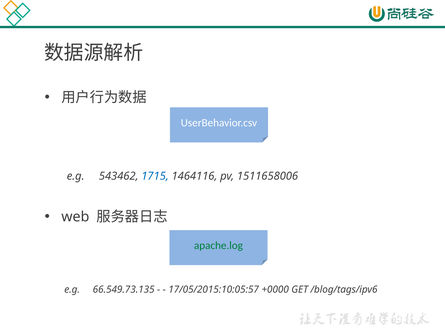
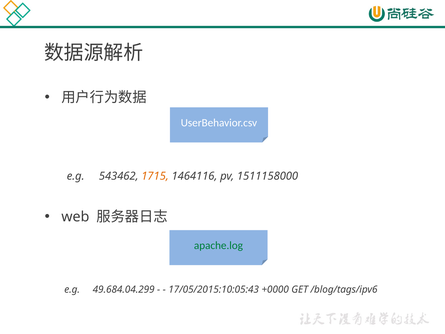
1715 colour: blue -> orange
1511658006: 1511658006 -> 1511158000
66.549.73.135: 66.549.73.135 -> 49.684.04.299
17/05/2015:10:05:57: 17/05/2015:10:05:57 -> 17/05/2015:10:05:43
